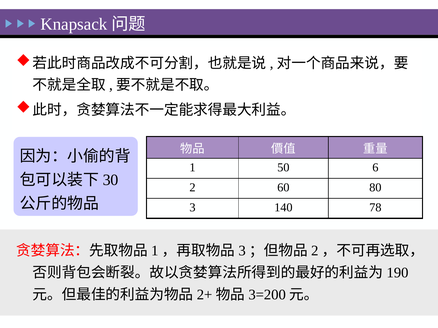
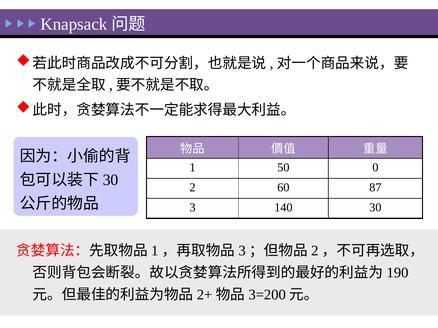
6: 6 -> 0
80: 80 -> 87
78: 78 -> 30
